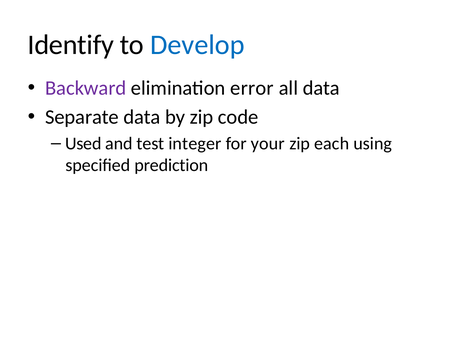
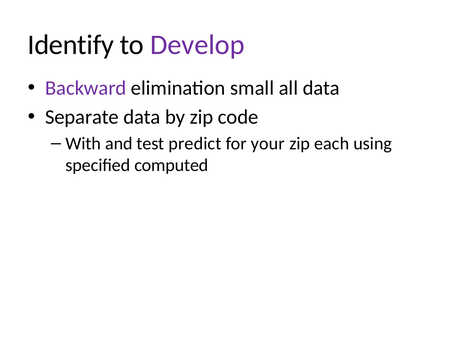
Develop colour: blue -> purple
error: error -> small
Used: Used -> With
integer: integer -> predict
prediction: prediction -> computed
